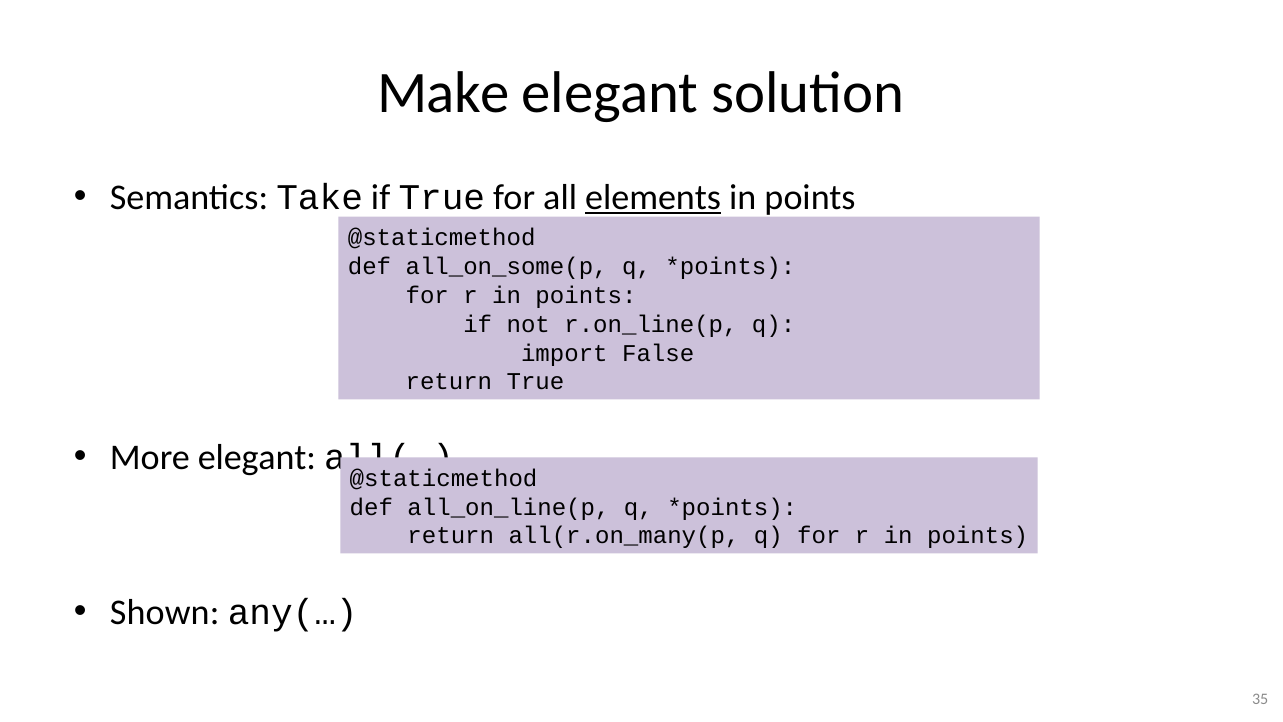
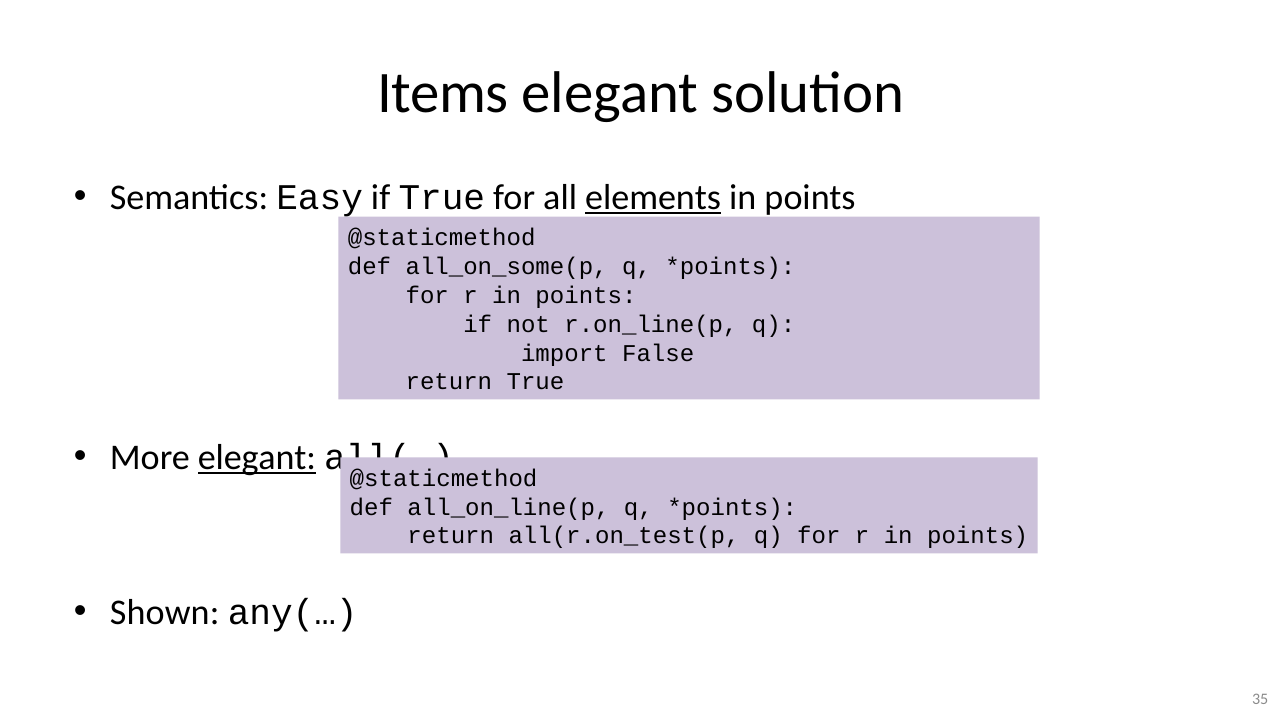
Make: Make -> Items
Take: Take -> Easy
elegant at (257, 457) underline: none -> present
all(r.on_many(p: all(r.on_many(p -> all(r.on_test(p
